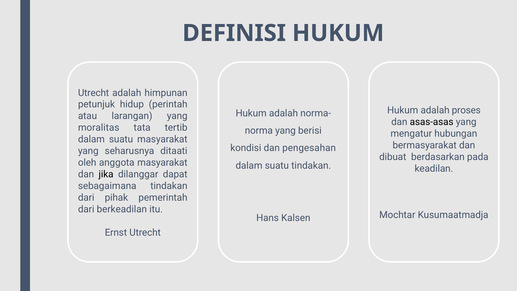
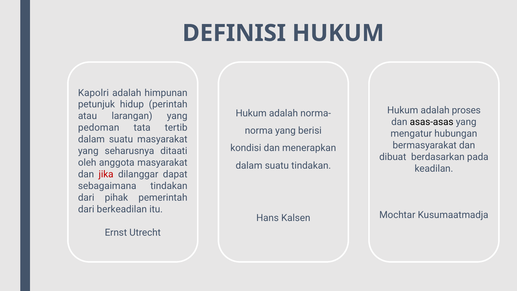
Utrecht at (94, 93): Utrecht -> Kapolri
moralitas: moralitas -> pedoman
pengesahan: pengesahan -> menerapkan
jika colour: black -> red
